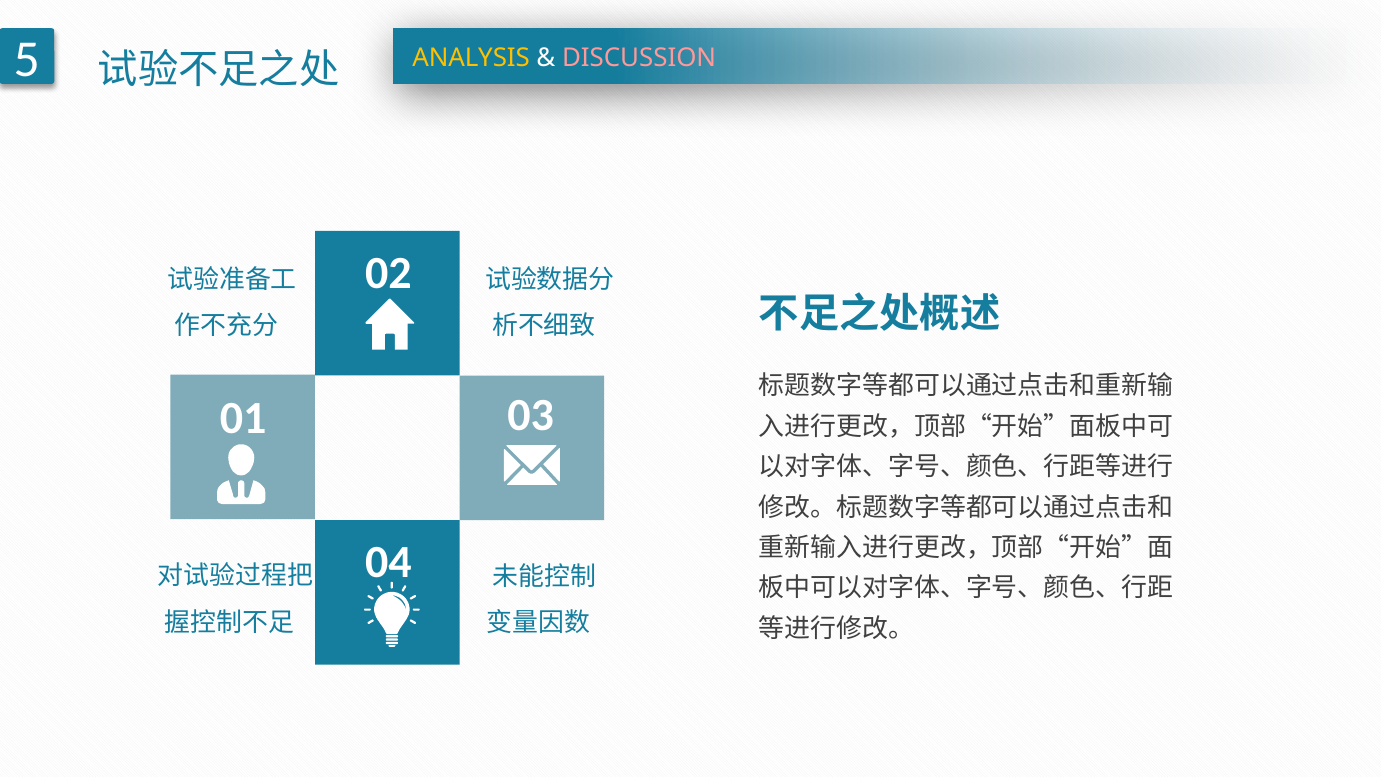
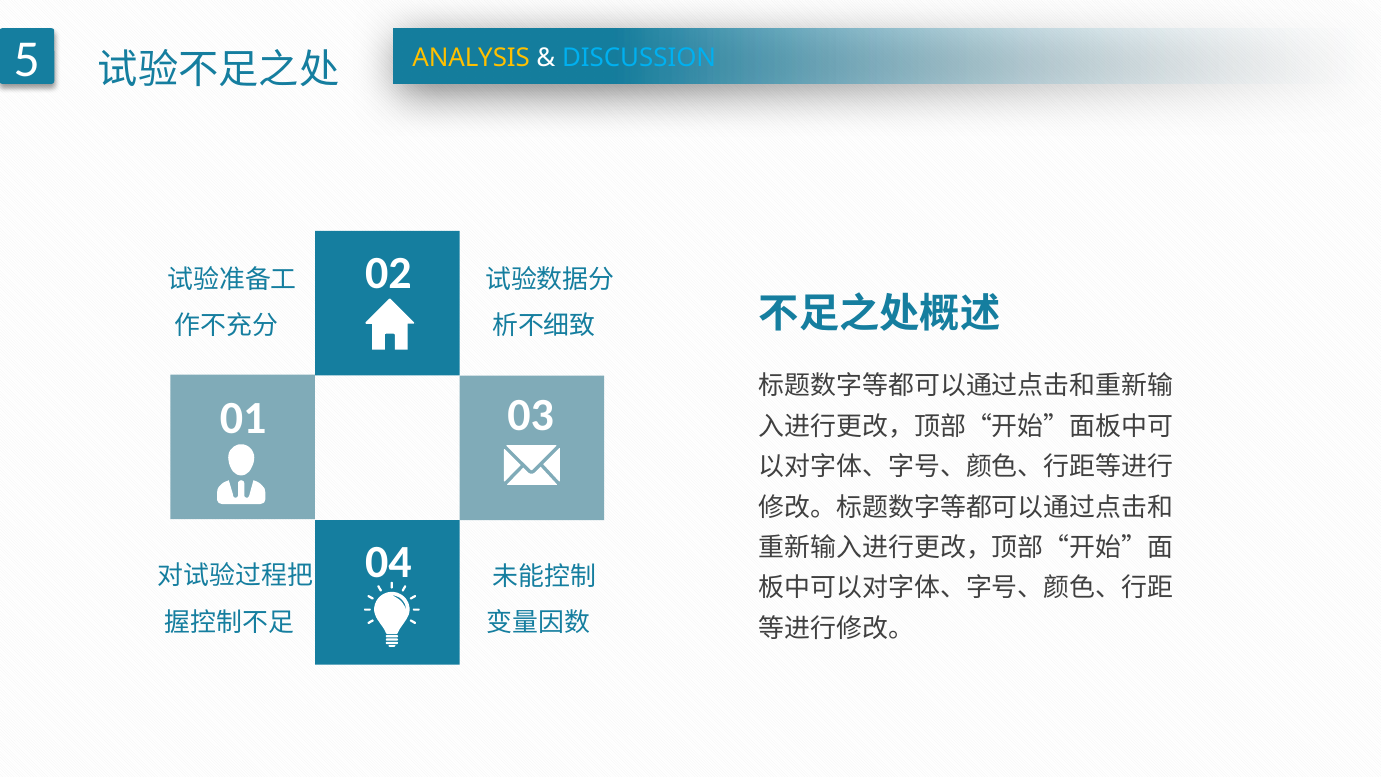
DISCUSSION colour: pink -> light blue
